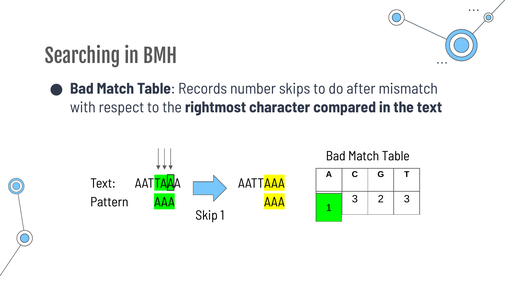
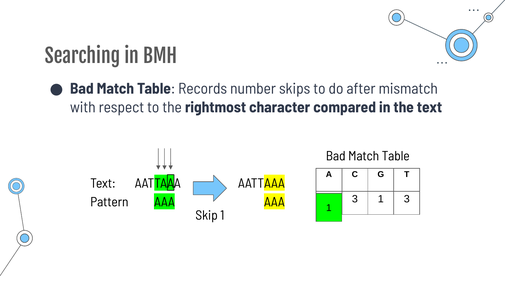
3 2: 2 -> 1
